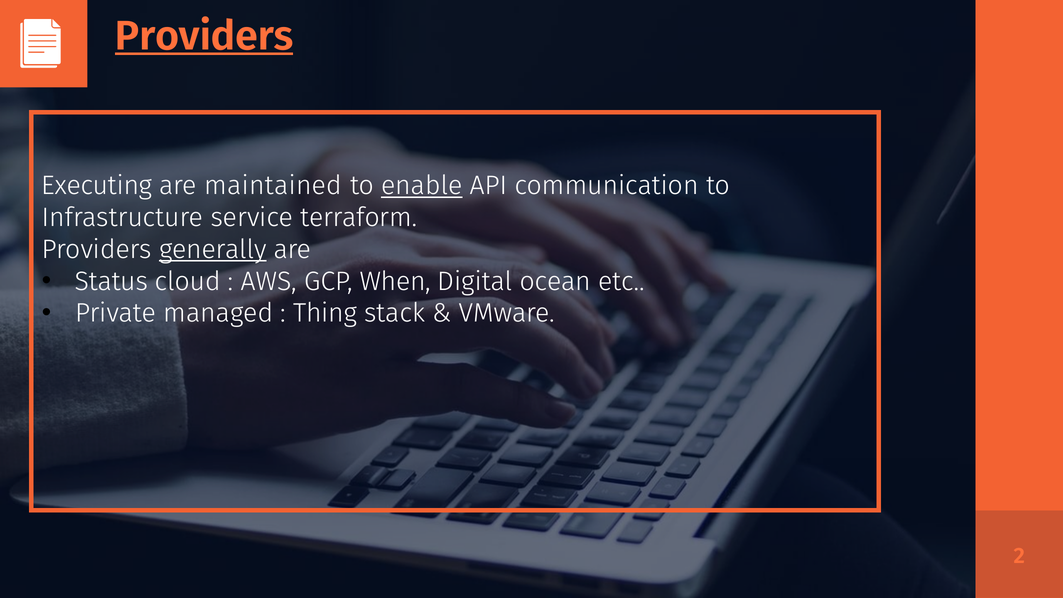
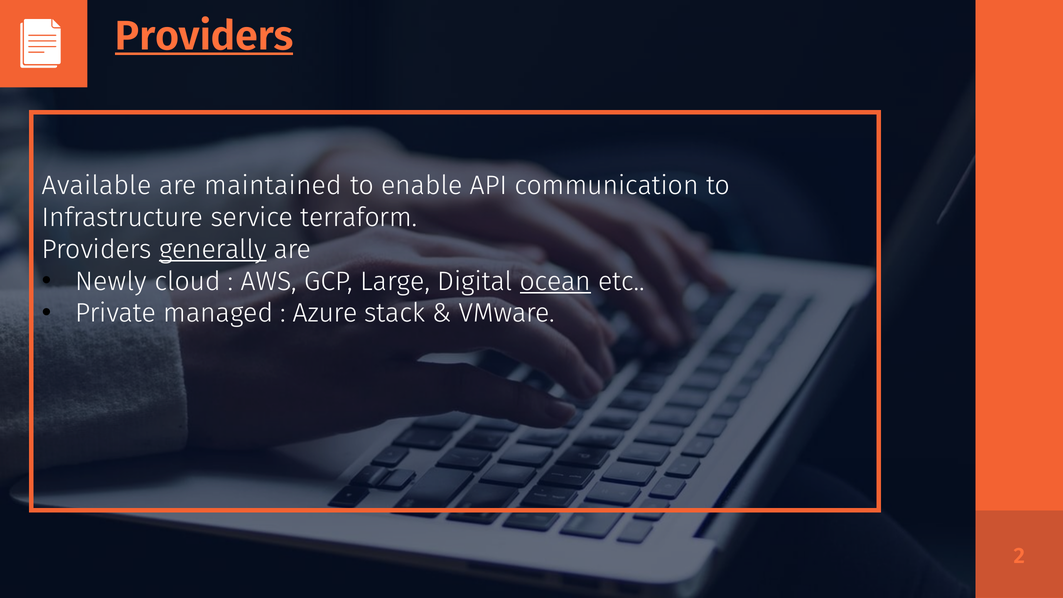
Executing: Executing -> Available
enable underline: present -> none
Status: Status -> Newly
When: When -> Large
ocean underline: none -> present
Thing: Thing -> Azure
